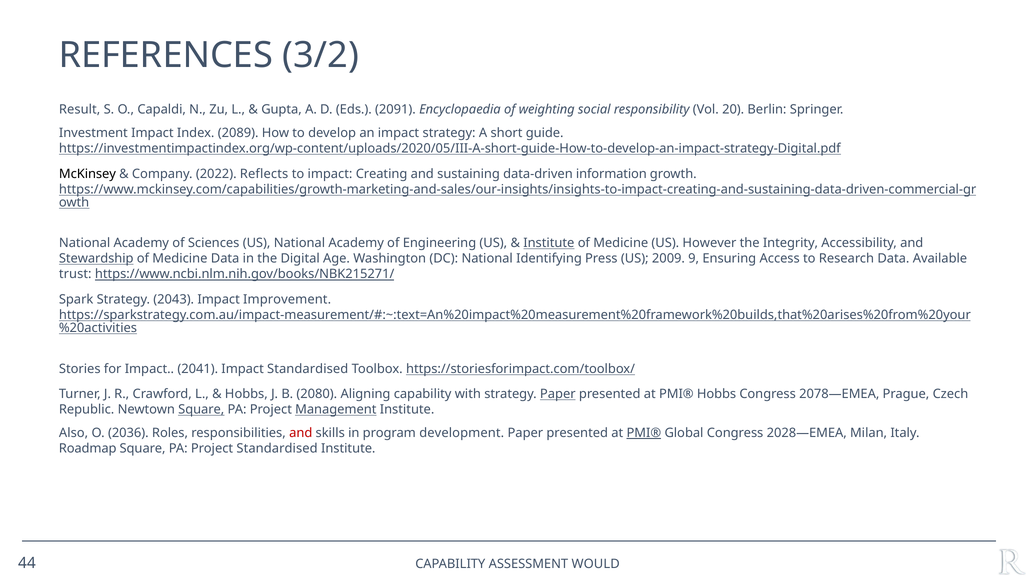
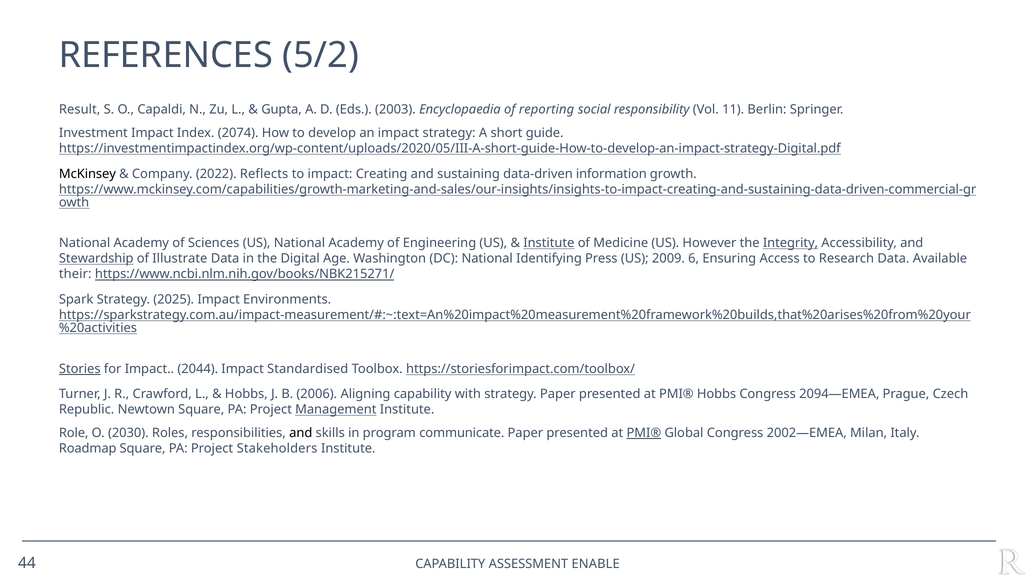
3/2: 3/2 -> 5/2
2091: 2091 -> 2003
weighting: weighting -> reporting
20: 20 -> 11
2089: 2089 -> 2074
Integrity underline: none -> present
Medicine at (180, 259): Medicine -> Illustrate
9: 9 -> 6
trust: trust -> their
2043: 2043 -> 2025
Improvement: Improvement -> Environments
Stories underline: none -> present
2041: 2041 -> 2044
2080: 2080 -> 2006
Paper at (558, 394) underline: present -> none
2078—EMEA: 2078—EMEA -> 2094—EMEA
Square at (201, 410) underline: present -> none
Also: Also -> Role
2036: 2036 -> 2030
and at (301, 433) colour: red -> black
development: development -> communicate
2028—EMEA: 2028—EMEA -> 2002—EMEA
Project Standardised: Standardised -> Stakeholders
WOULD: WOULD -> ENABLE
